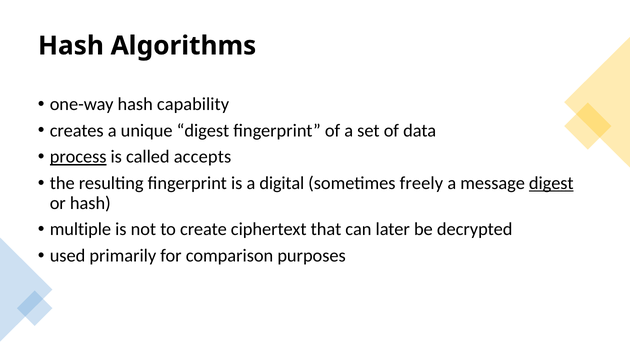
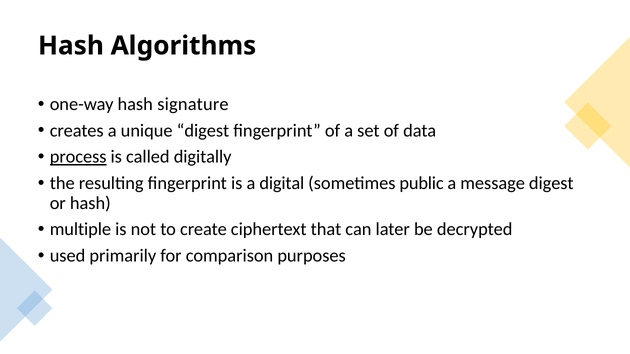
capability: capability -> signature
accepts: accepts -> digitally
freely: freely -> public
digest at (551, 183) underline: present -> none
